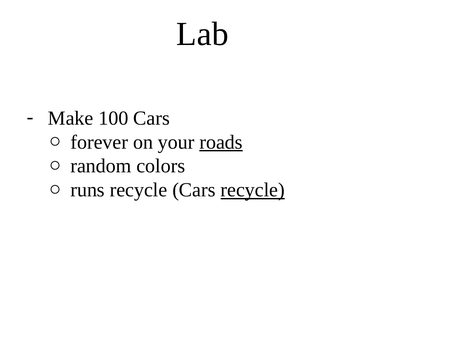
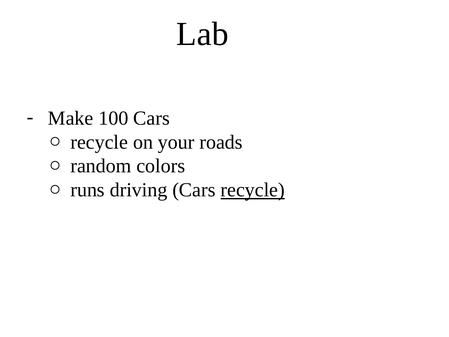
forever at (99, 142): forever -> recycle
roads underline: present -> none
runs recycle: recycle -> driving
